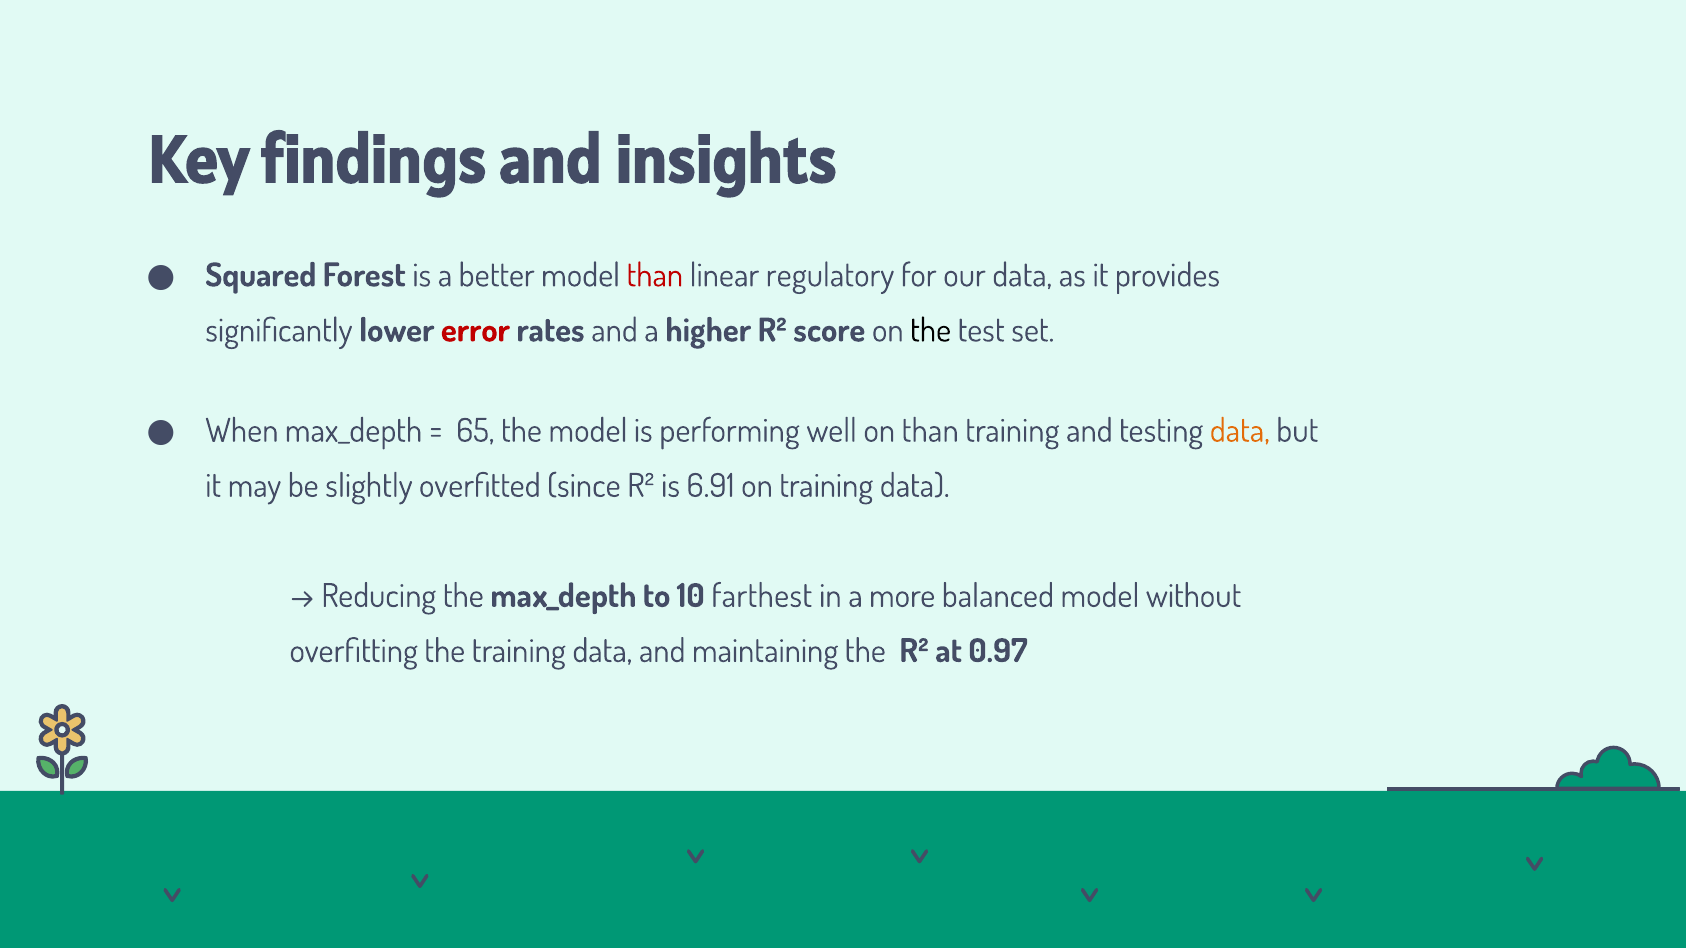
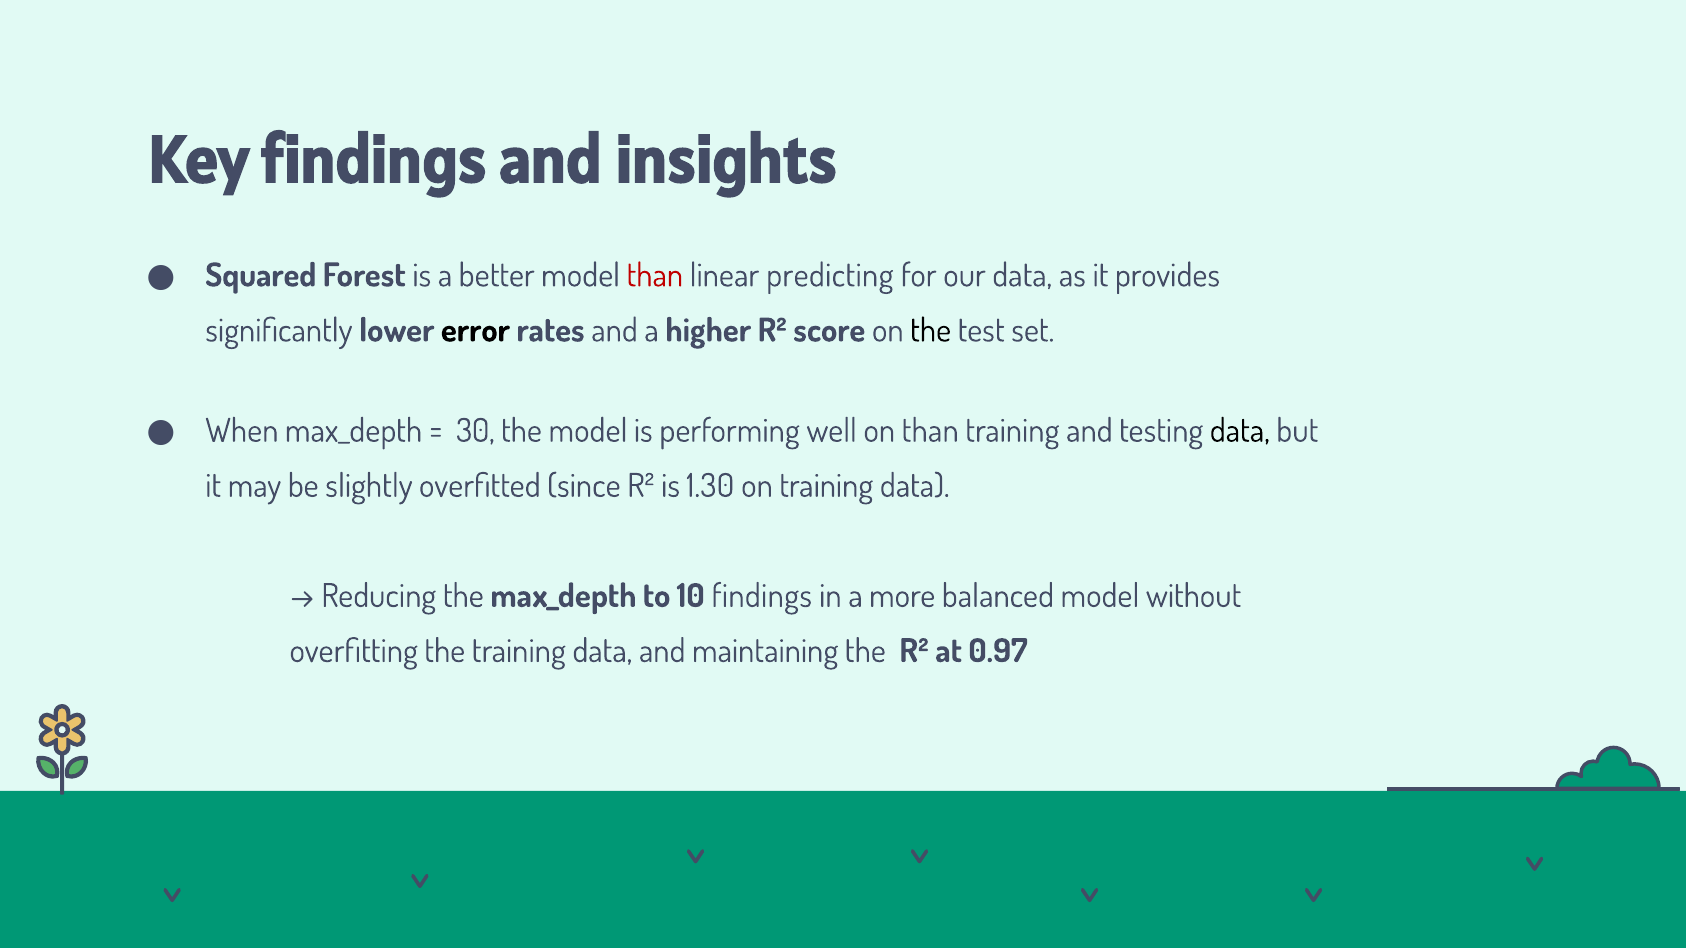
regulatory: regulatory -> predicting
error colour: red -> black
65: 65 -> 30
data at (1240, 431) colour: orange -> black
6.91: 6.91 -> 1.30
10 farthest: farthest -> findings
